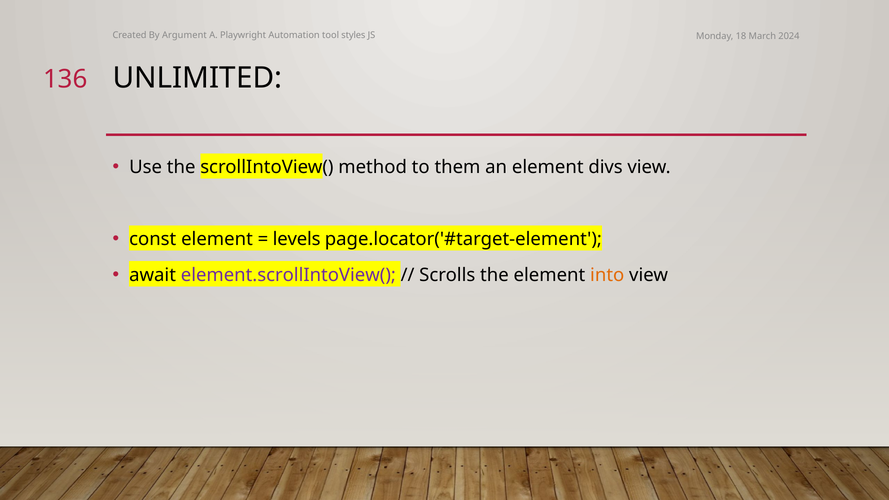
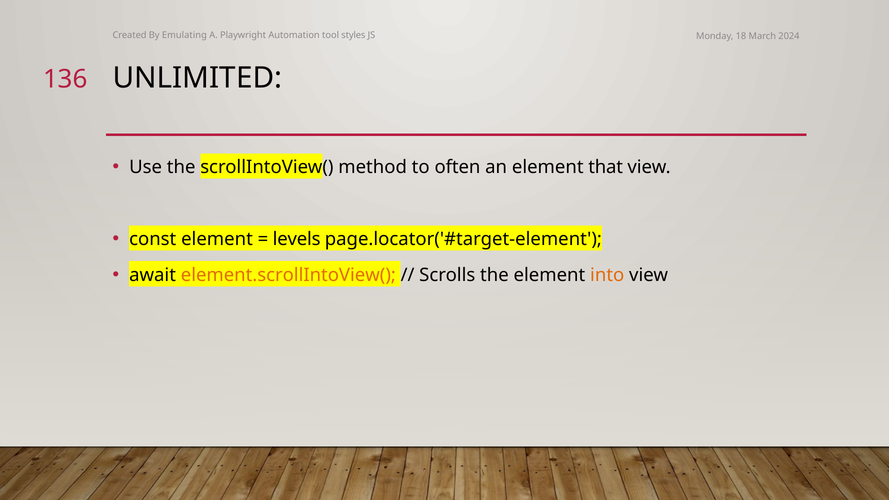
Argument: Argument -> Emulating
them: them -> often
divs: divs -> that
element.scrollIntoView( colour: purple -> orange
